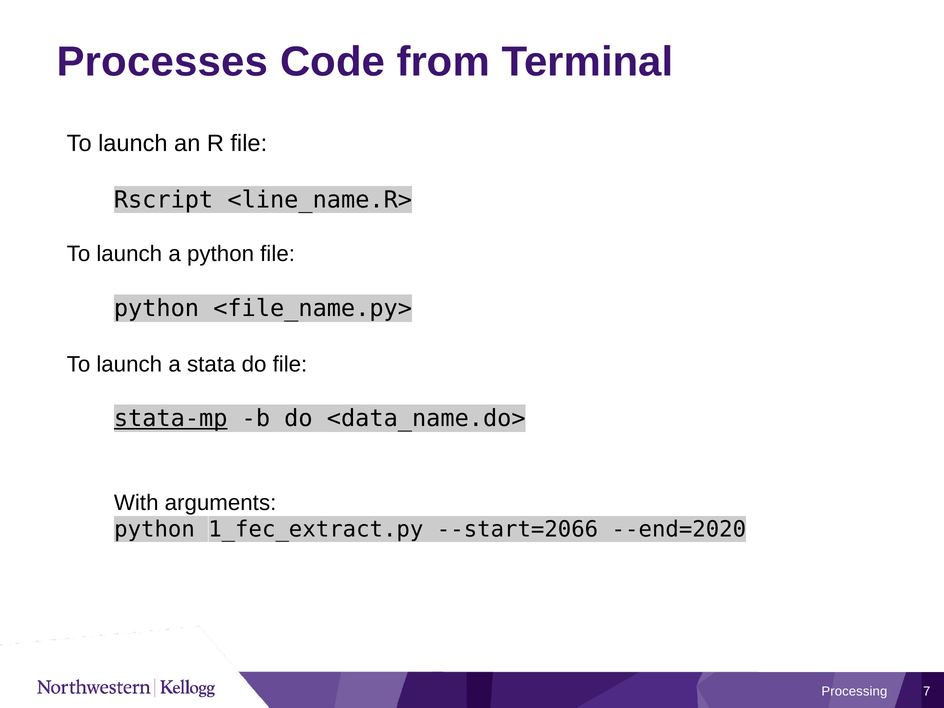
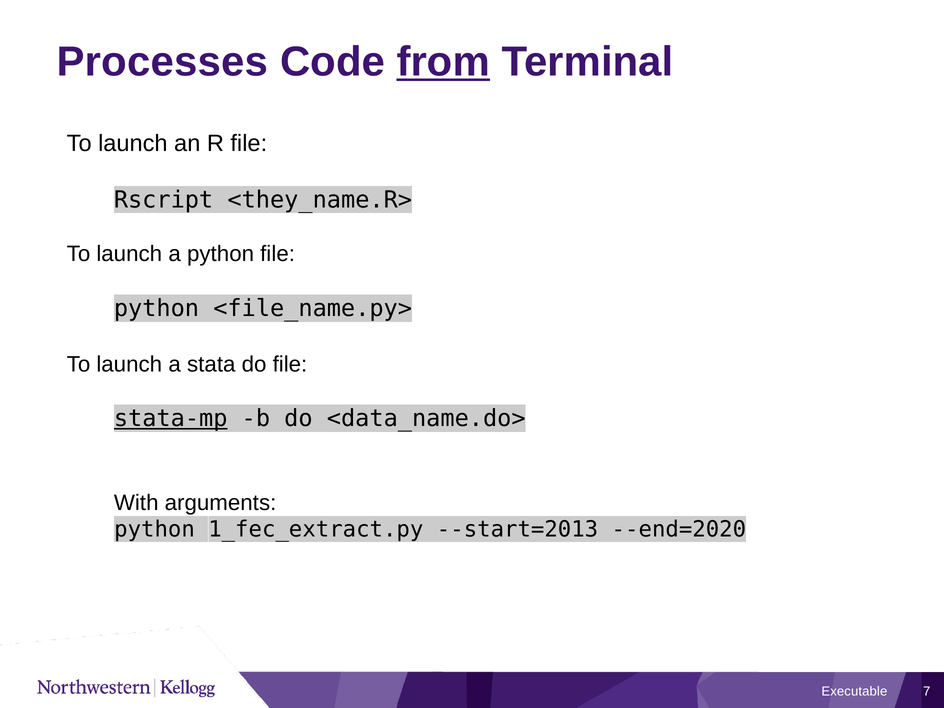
from underline: none -> present
<line_name.R>: <line_name.R> -> <they_name.R>
--start=2066: --start=2066 -> --start=2013
Processing: Processing -> Executable
